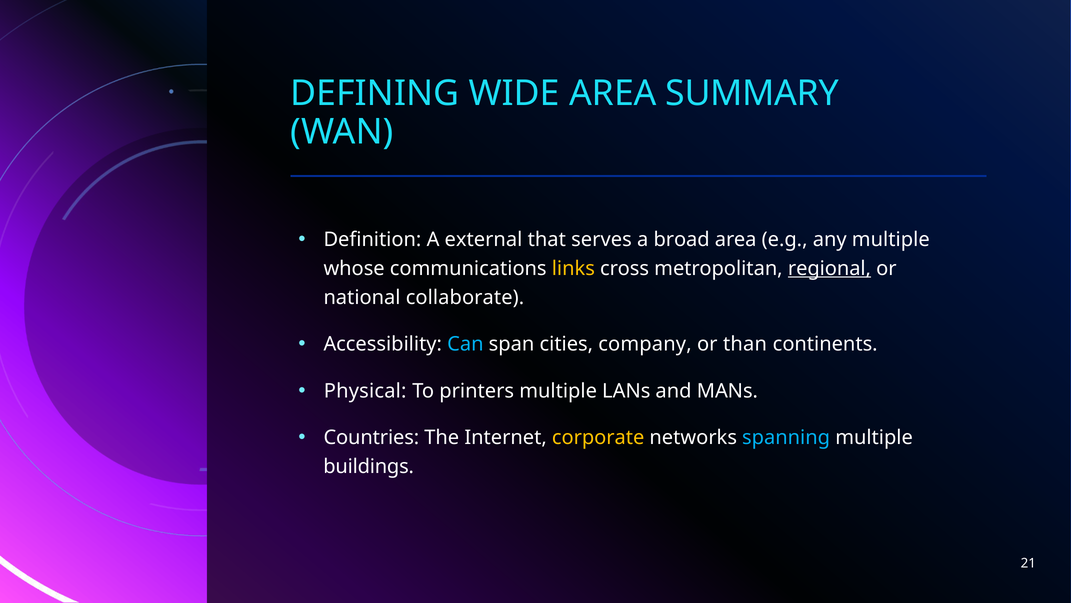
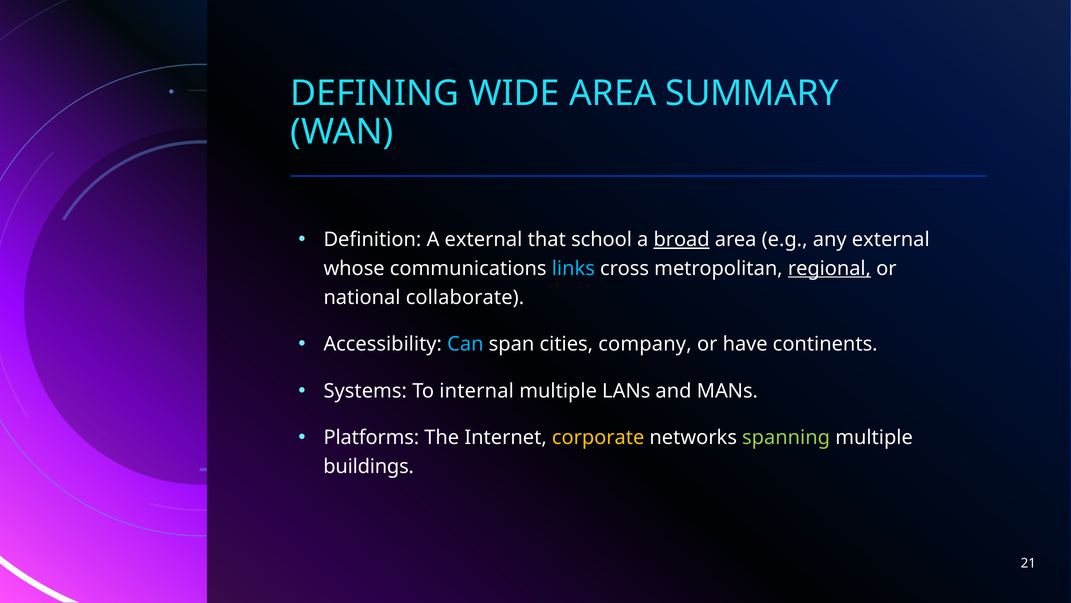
serves: serves -> school
broad underline: none -> present
any multiple: multiple -> external
links colour: yellow -> light blue
than: than -> have
Physical: Physical -> Systems
printers: printers -> internal
Countries: Countries -> Platforms
spanning colour: light blue -> light green
